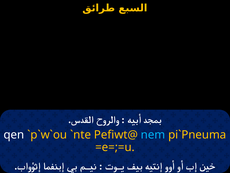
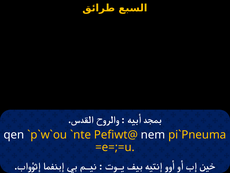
nem colour: light blue -> white
